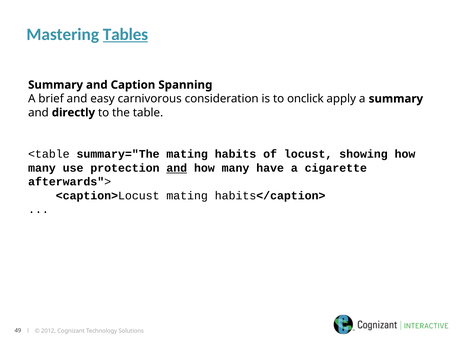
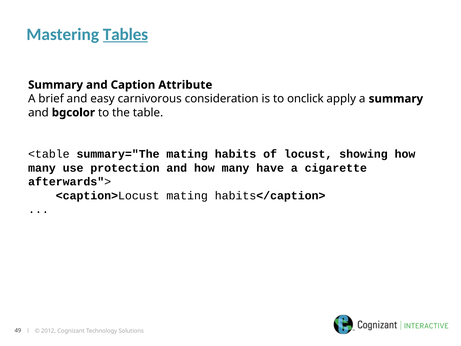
Spanning: Spanning -> Attribute
directly: directly -> bgcolor
and at (177, 168) underline: present -> none
